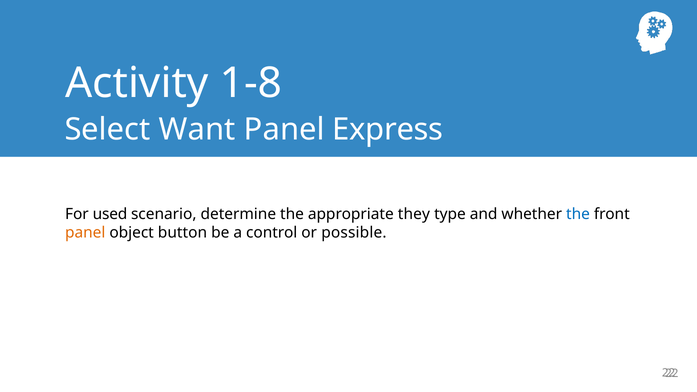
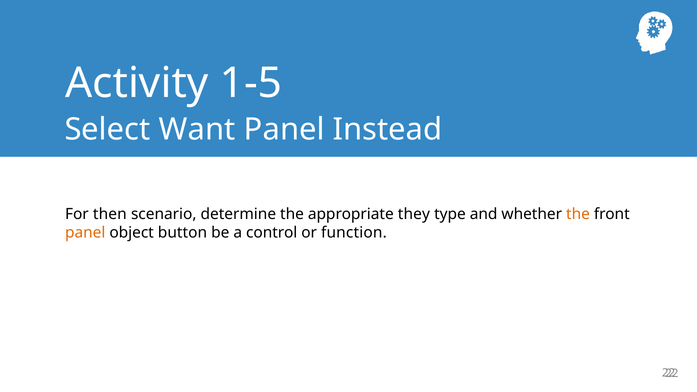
1-8: 1-8 -> 1-5
Express: Express -> Instead
used: used -> then
the at (578, 214) colour: blue -> orange
possible: possible -> function
